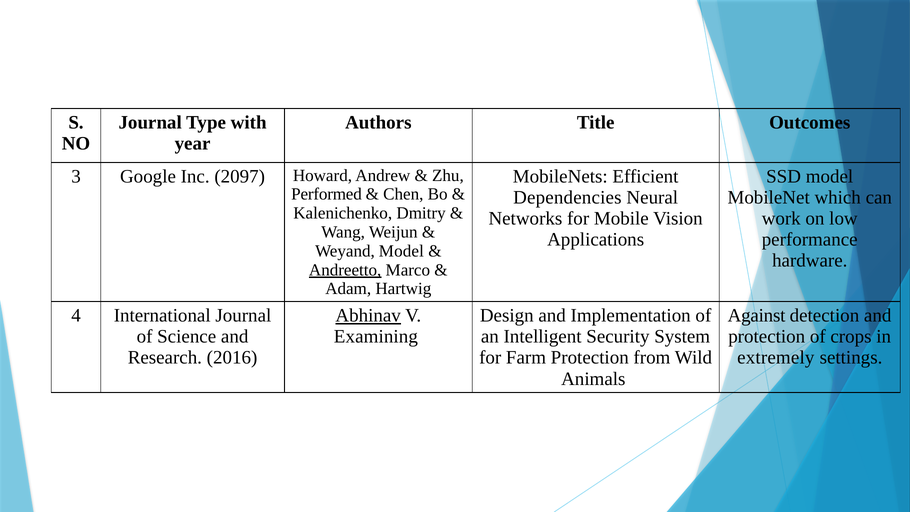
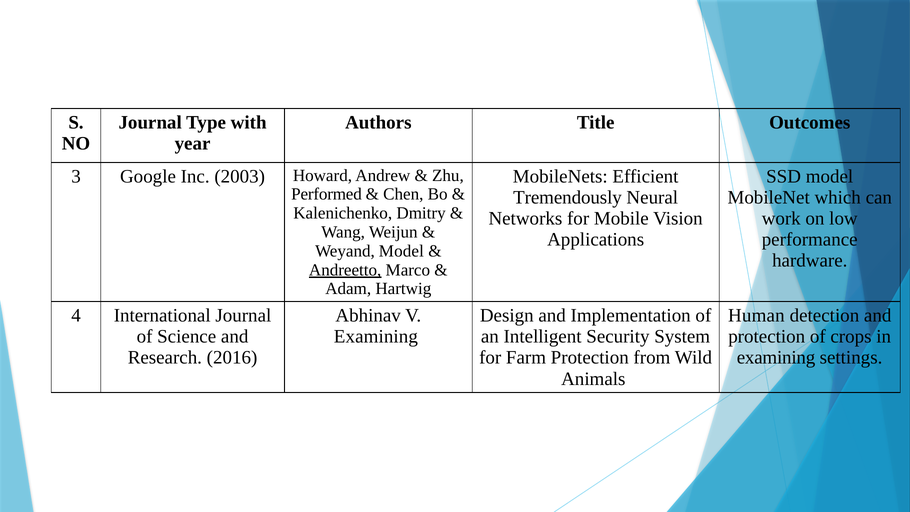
2097: 2097 -> 2003
Dependencies: Dependencies -> Tremendously
Abhinav underline: present -> none
Against: Against -> Human
extremely at (776, 358): extremely -> examining
